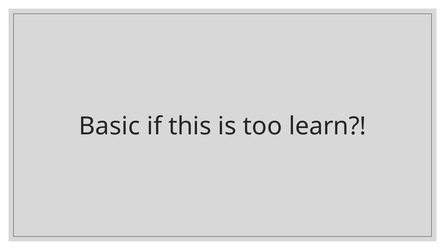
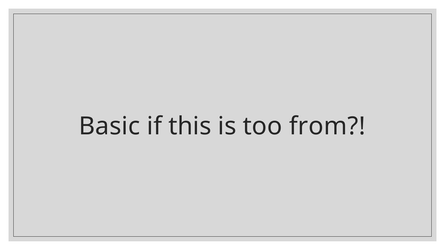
learn: learn -> from
